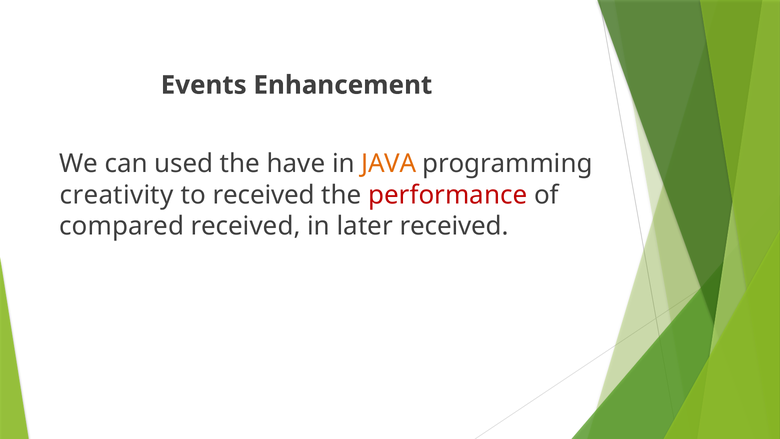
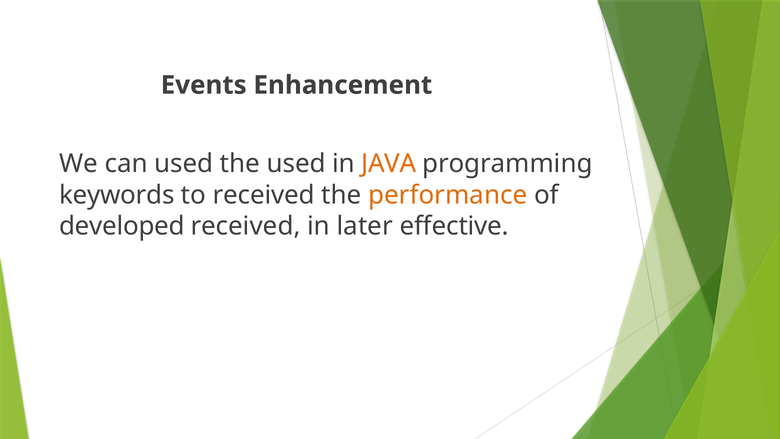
the have: have -> used
creativity: creativity -> keywords
performance colour: red -> orange
compared: compared -> developed
later received: received -> effective
